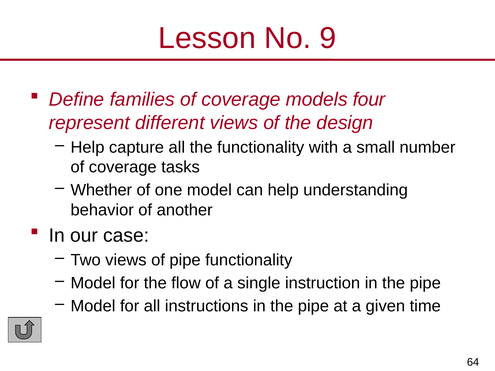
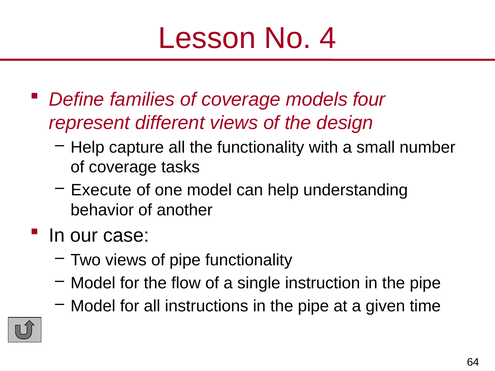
9: 9 -> 4
Whether: Whether -> Execute
